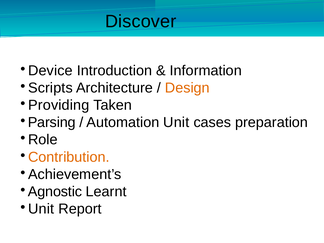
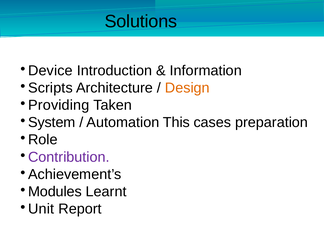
Discover: Discover -> Solutions
Parsing: Parsing -> System
Automation Unit: Unit -> This
Contribution colour: orange -> purple
Agnostic: Agnostic -> Modules
